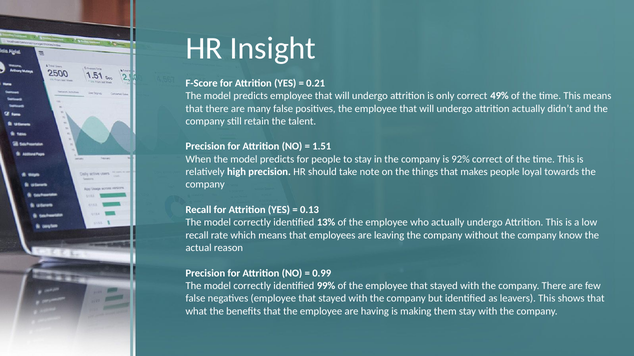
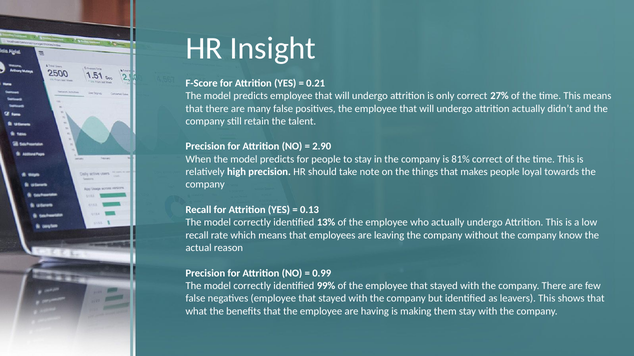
49%: 49% -> 27%
1.51: 1.51 -> 2.90
92%: 92% -> 81%
